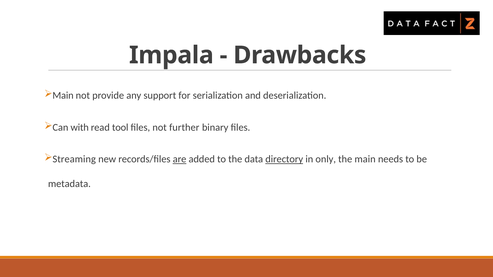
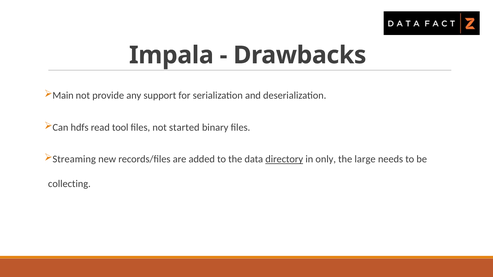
with: with -> hdfs
further: further -> started
are underline: present -> none
the main: main -> large
metadata: metadata -> collecting
